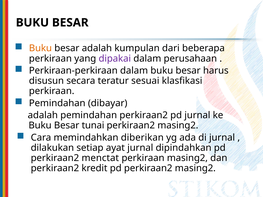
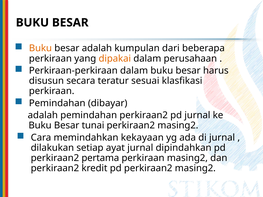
dipakai colour: purple -> orange
diberikan: diberikan -> kekayaan
menctat: menctat -> pertama
